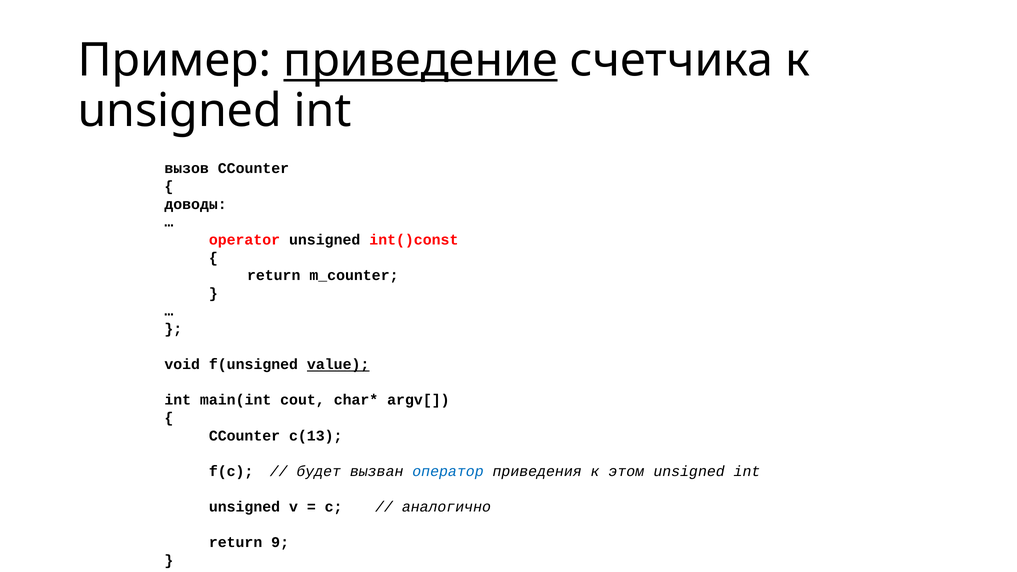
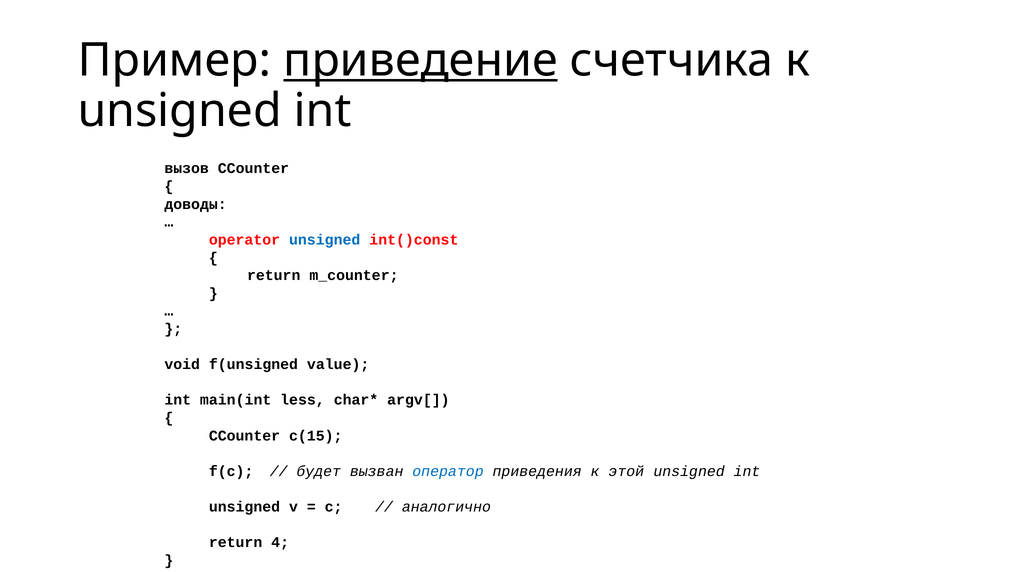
unsigned at (325, 240) colour: black -> blue
value underline: present -> none
cout: cout -> less
c(13: c(13 -> c(15
этом: этом -> этой
9: 9 -> 4
